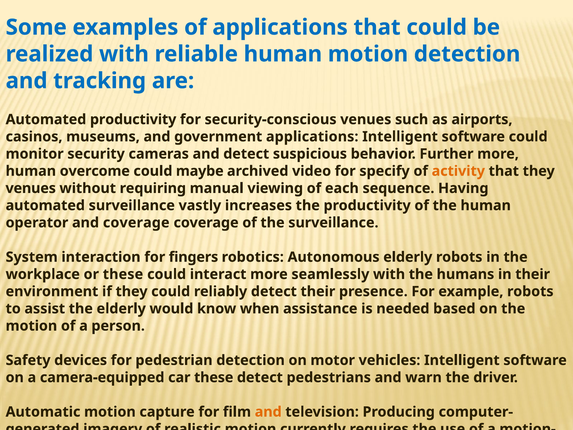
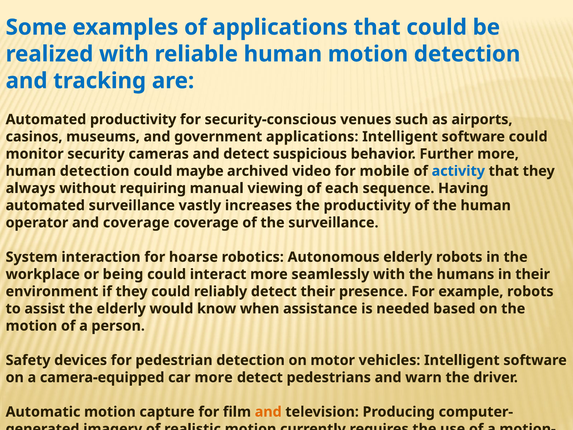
human overcome: overcome -> detection
specify: specify -> mobile
activity colour: orange -> blue
venues at (31, 188): venues -> always
fingers: fingers -> hoarse
or these: these -> being
car these: these -> more
